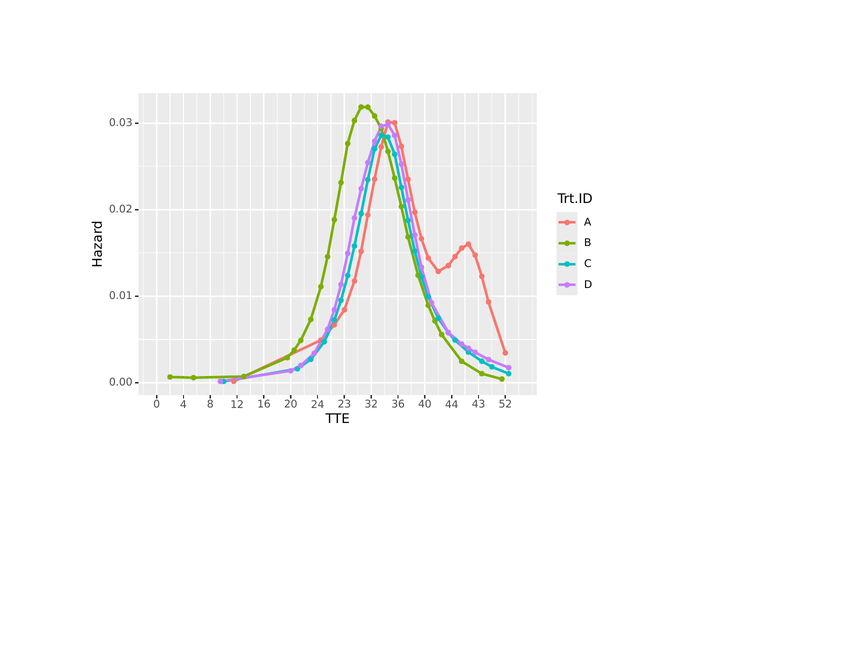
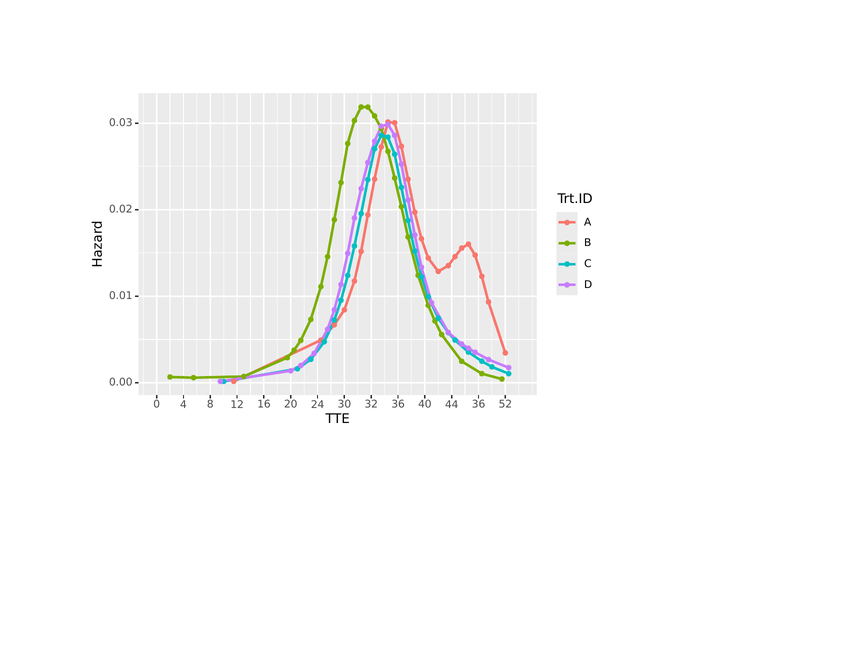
23: 23 -> 30
44 43: 43 -> 36
